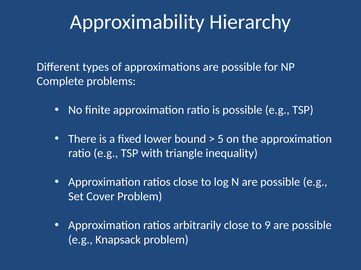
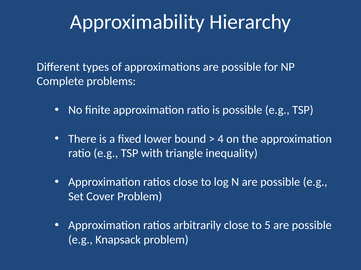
5: 5 -> 4
9: 9 -> 5
